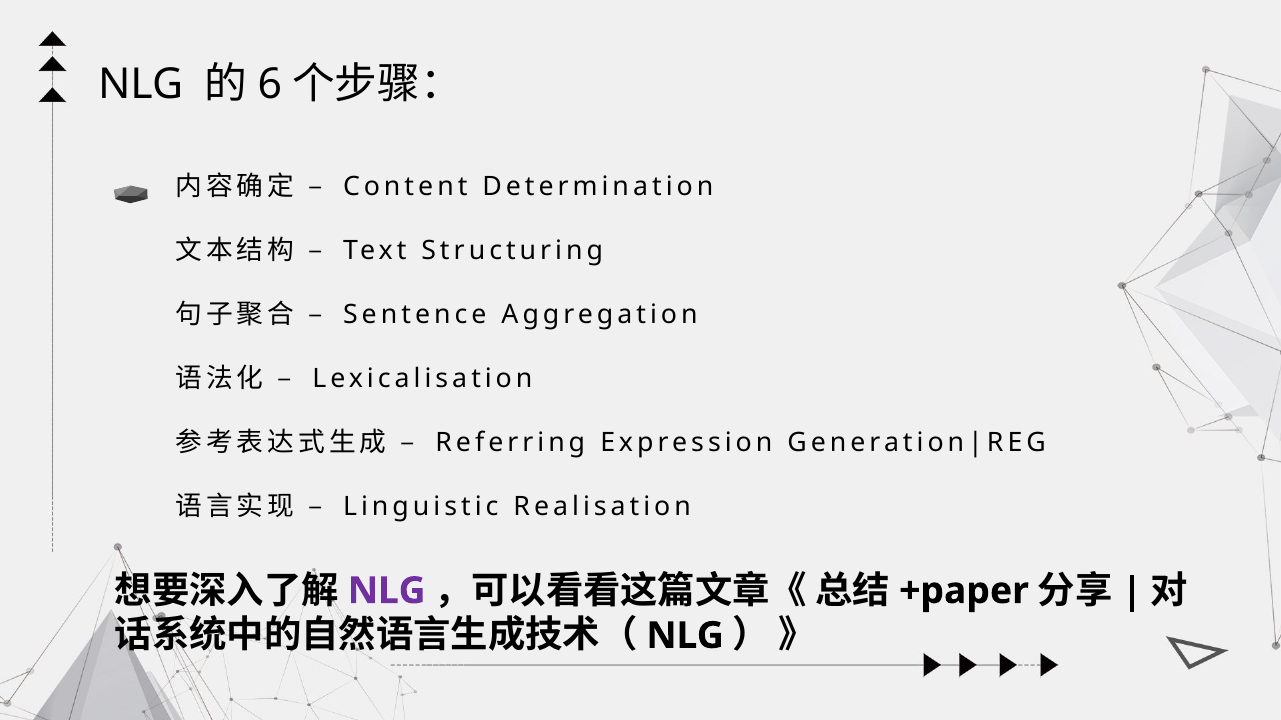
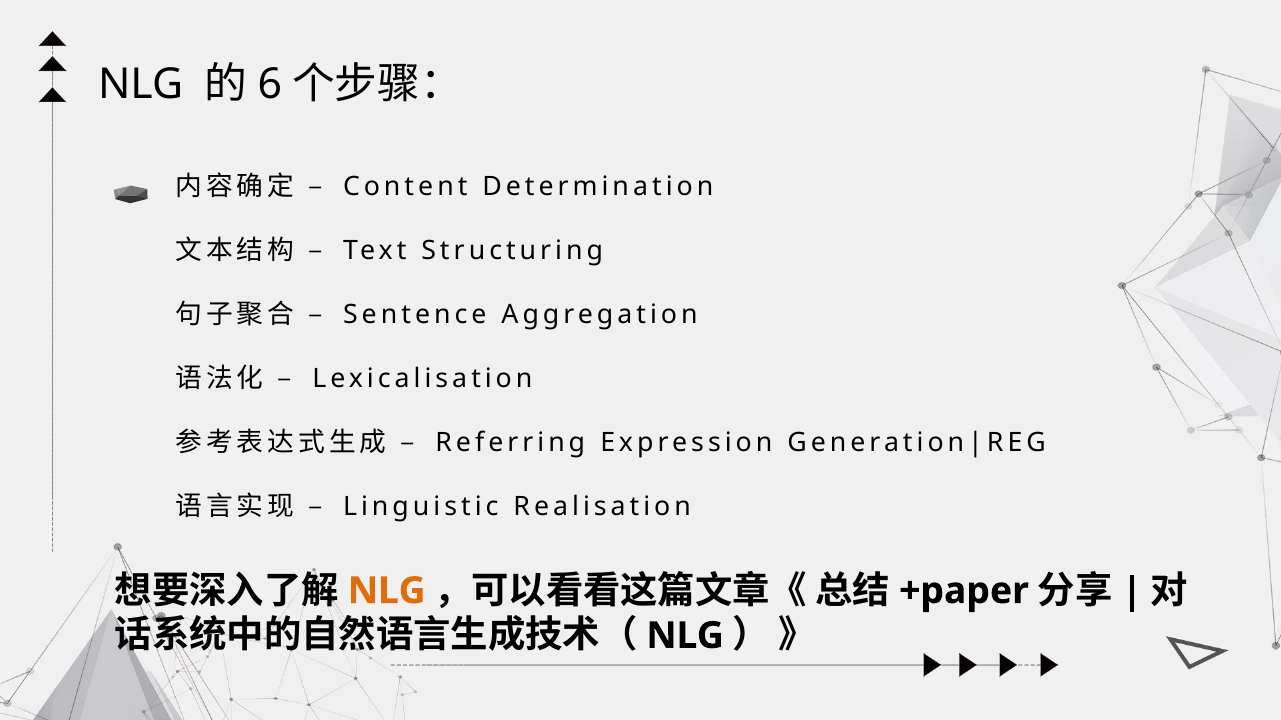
NLG at (387, 591) colour: purple -> orange
